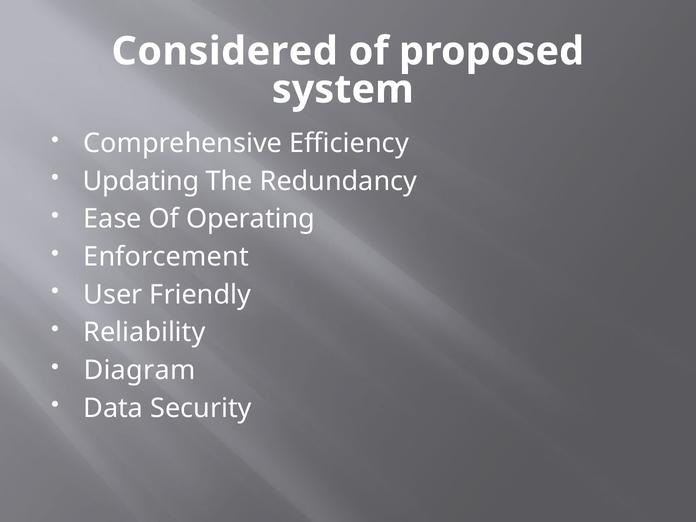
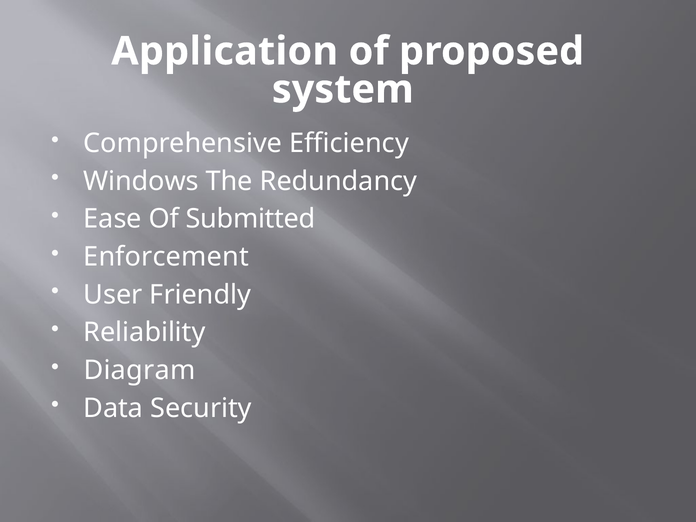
Considered: Considered -> Application
Updating: Updating -> Windows
Operating: Operating -> Submitted
